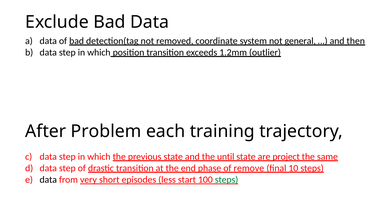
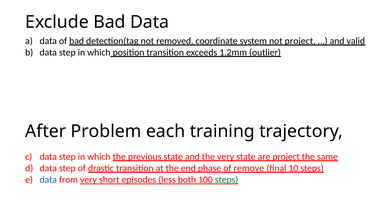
not general: general -> project
then: then -> valid
the until: until -> very
data at (48, 179) colour: black -> blue
start: start -> both
